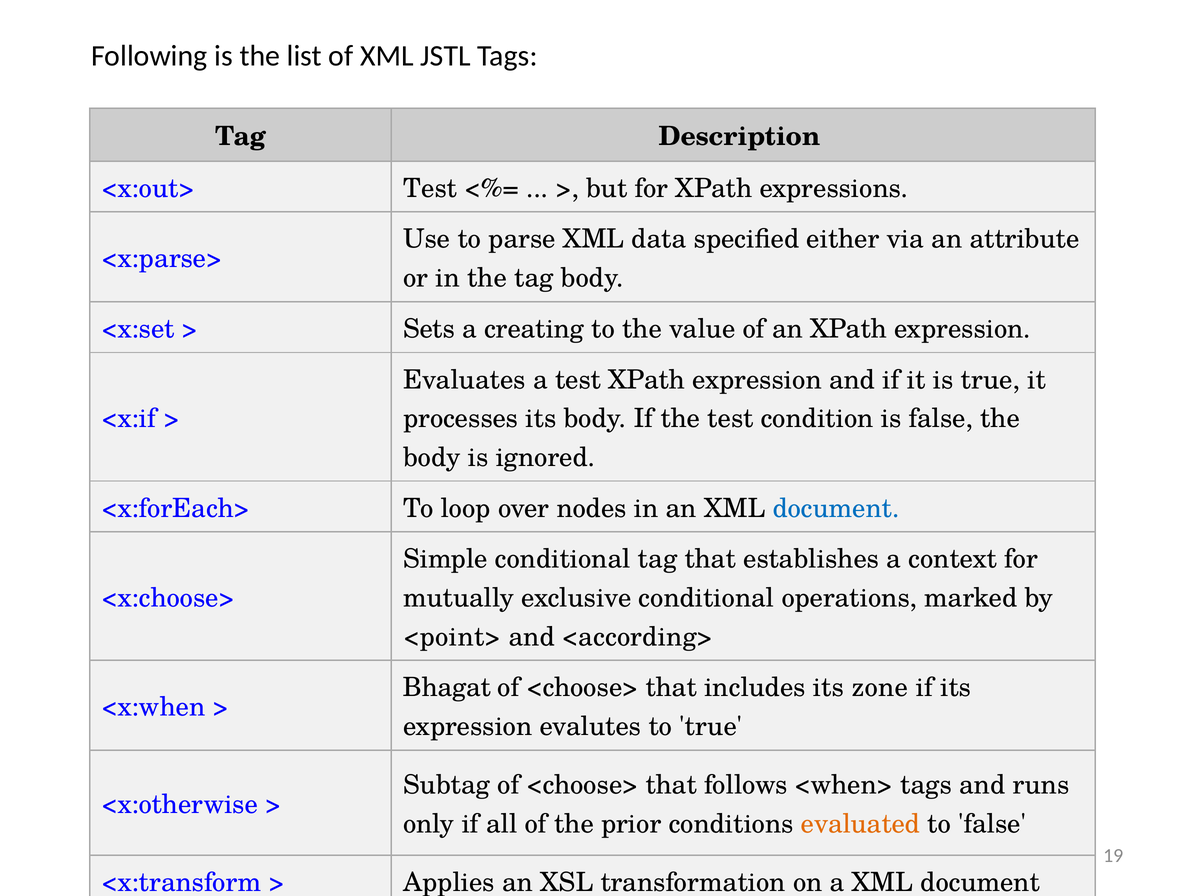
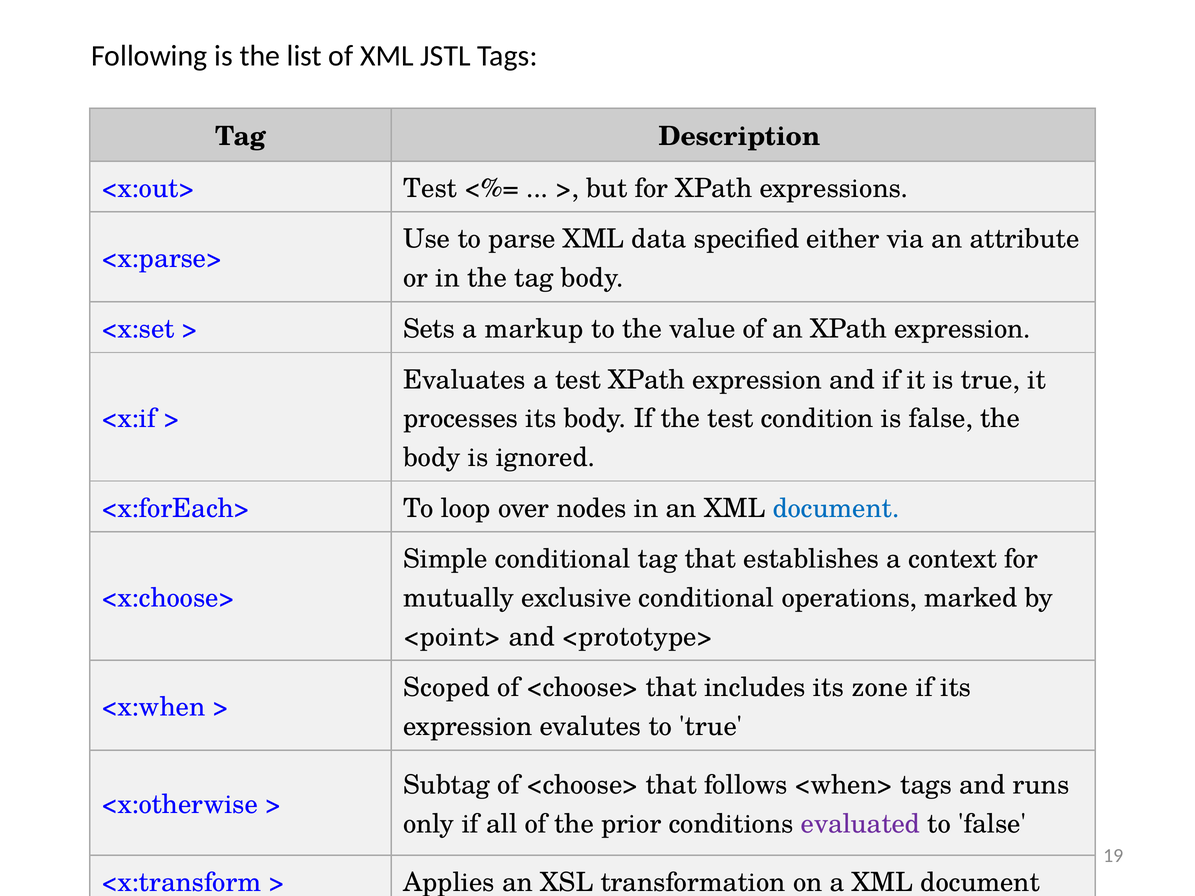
creating: creating -> markup
<according>: <according> -> <prototype>
Bhagat: Bhagat -> Scoped
evaluated colour: orange -> purple
